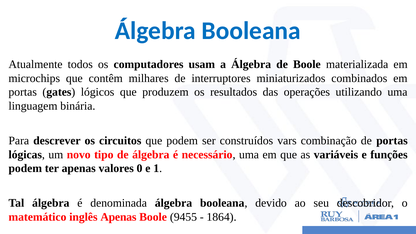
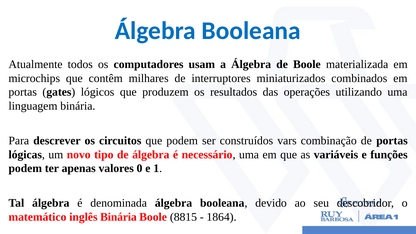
inglês Apenas: Apenas -> Binária
9455: 9455 -> 8815
